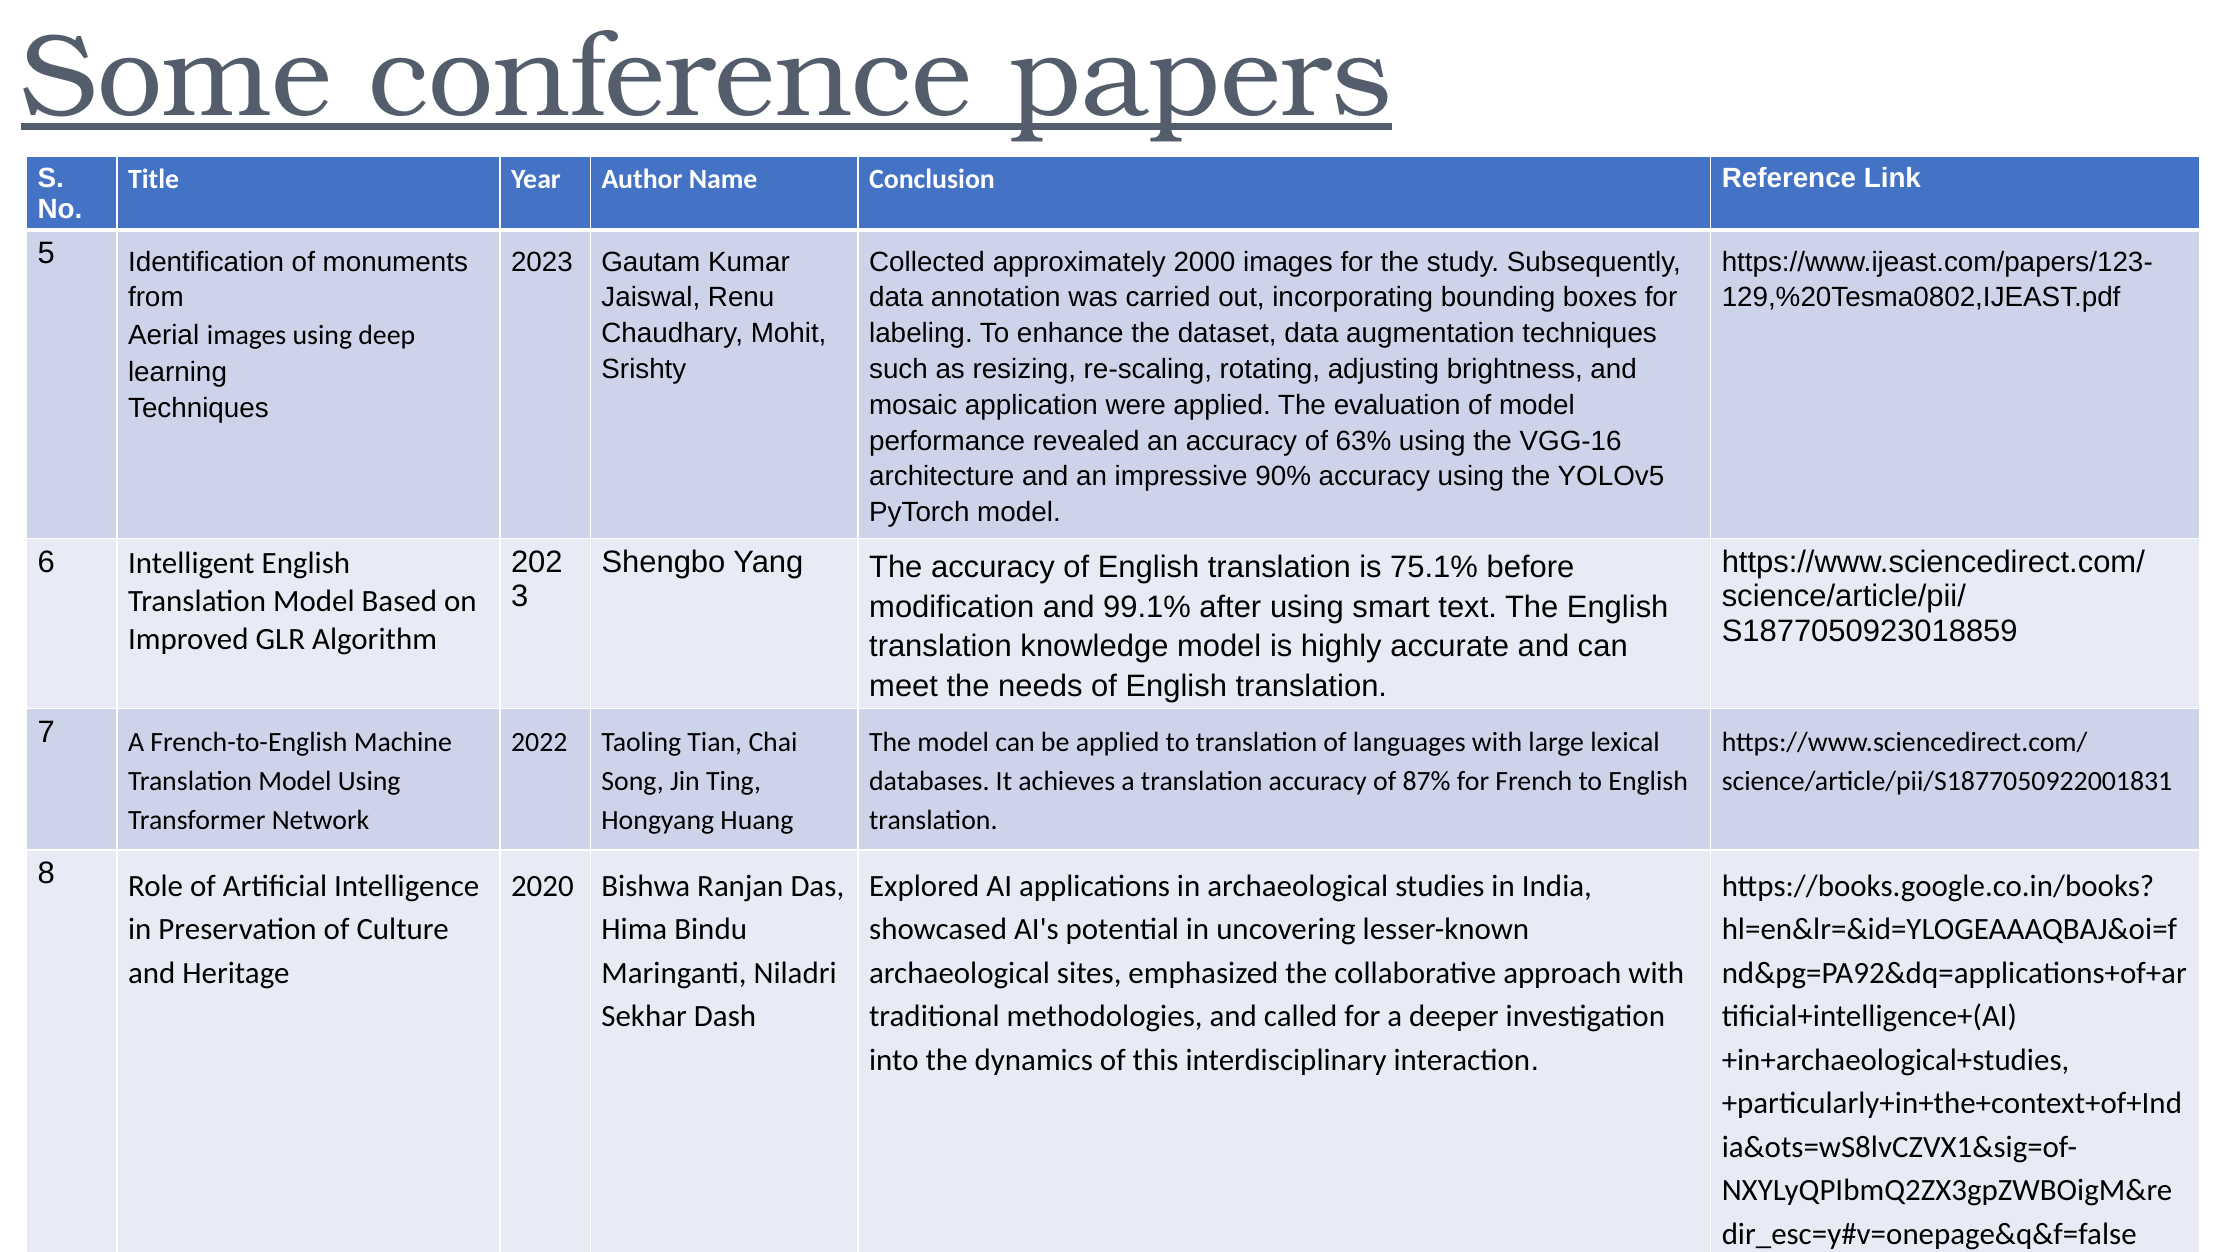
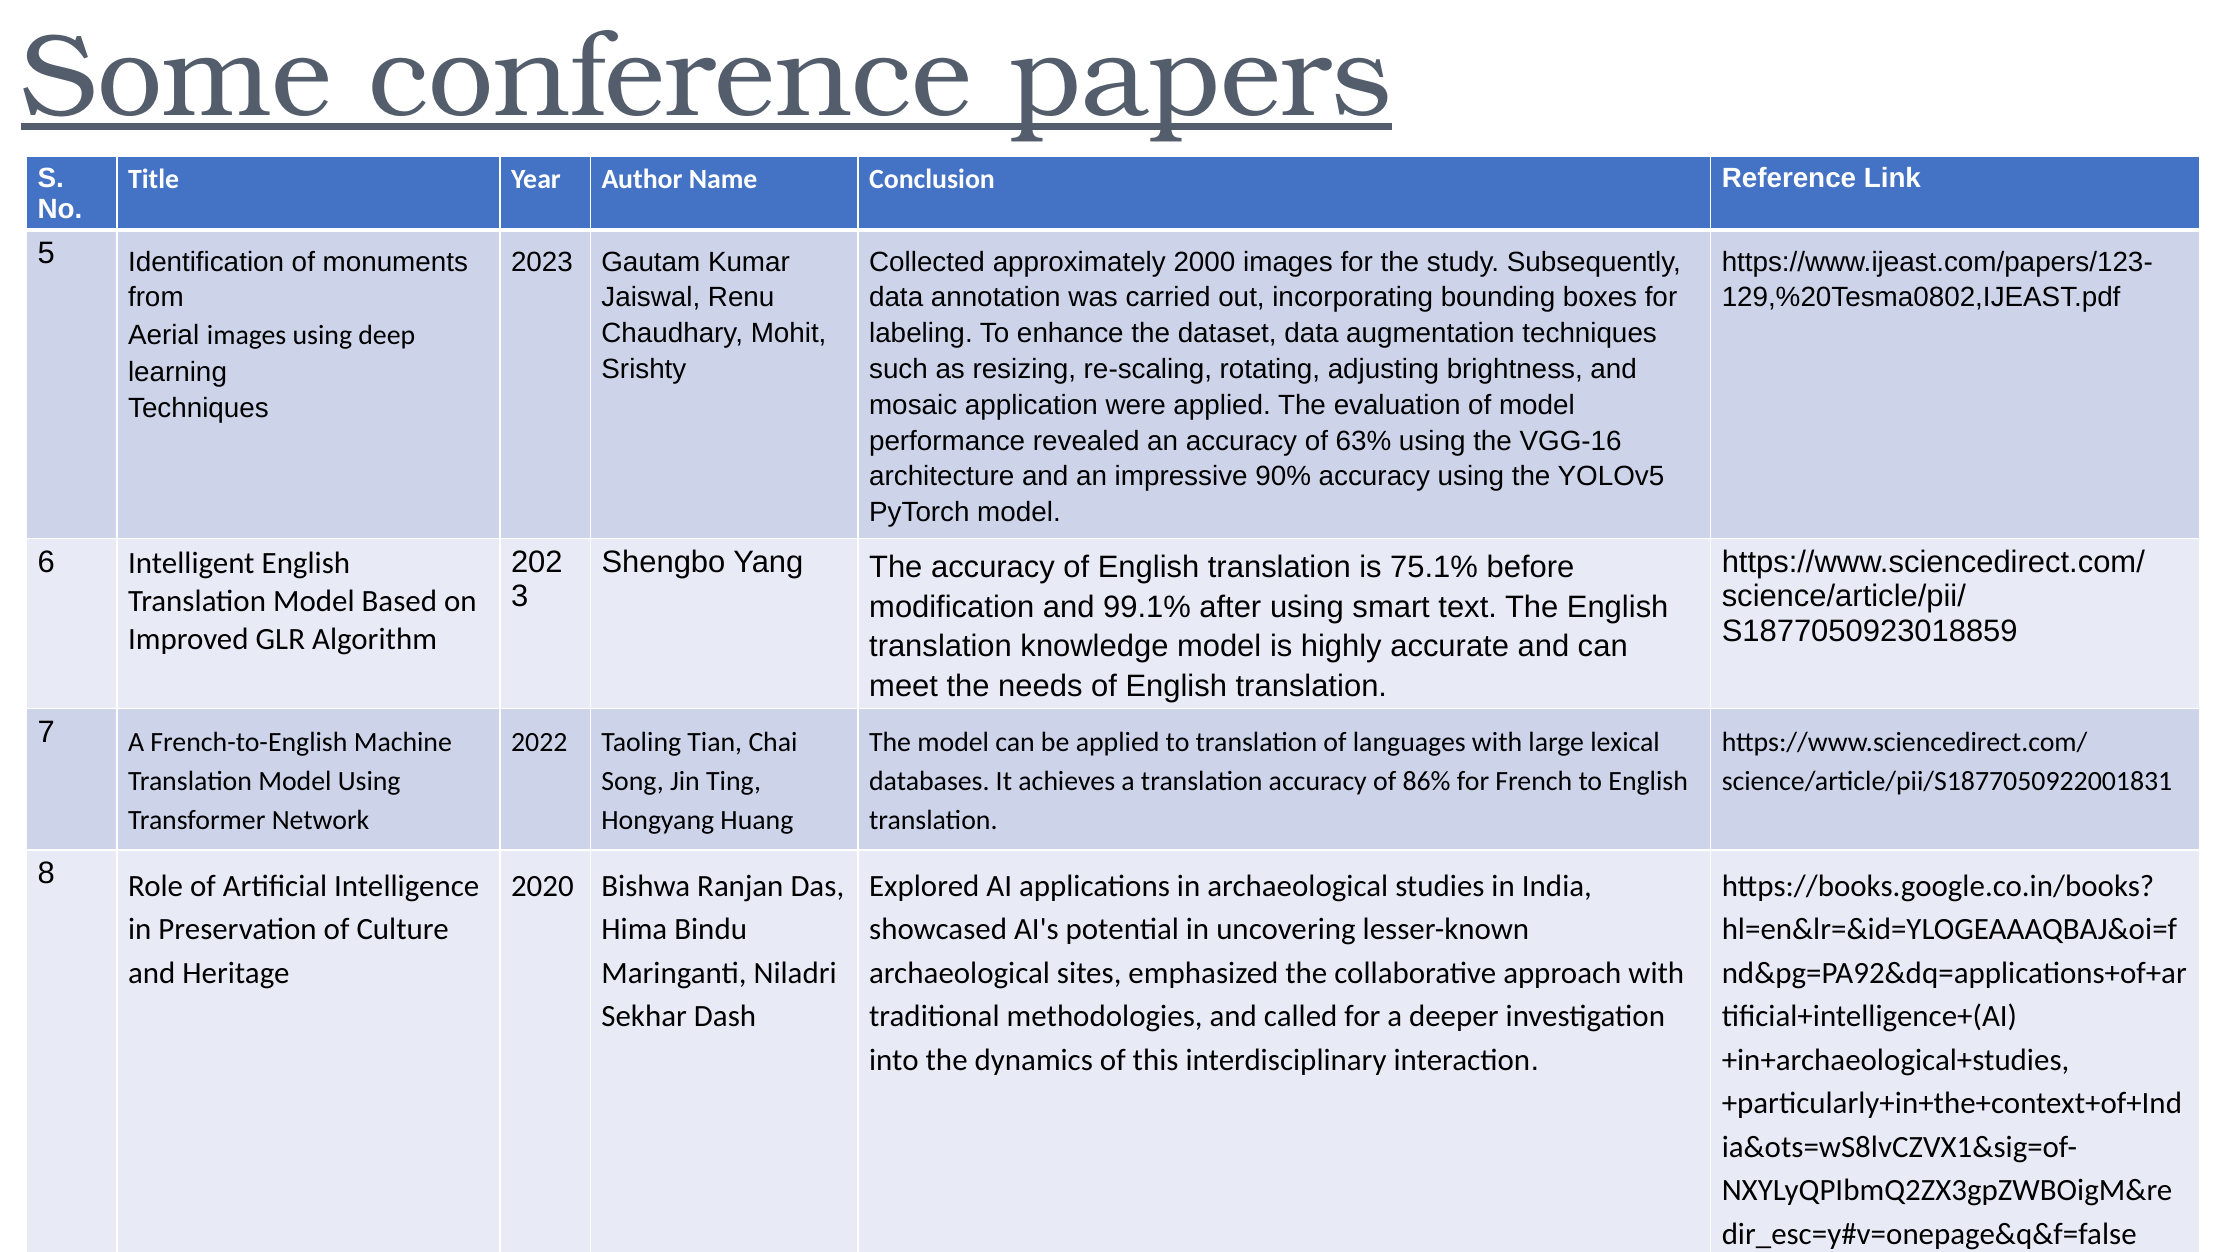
87%: 87% -> 86%
